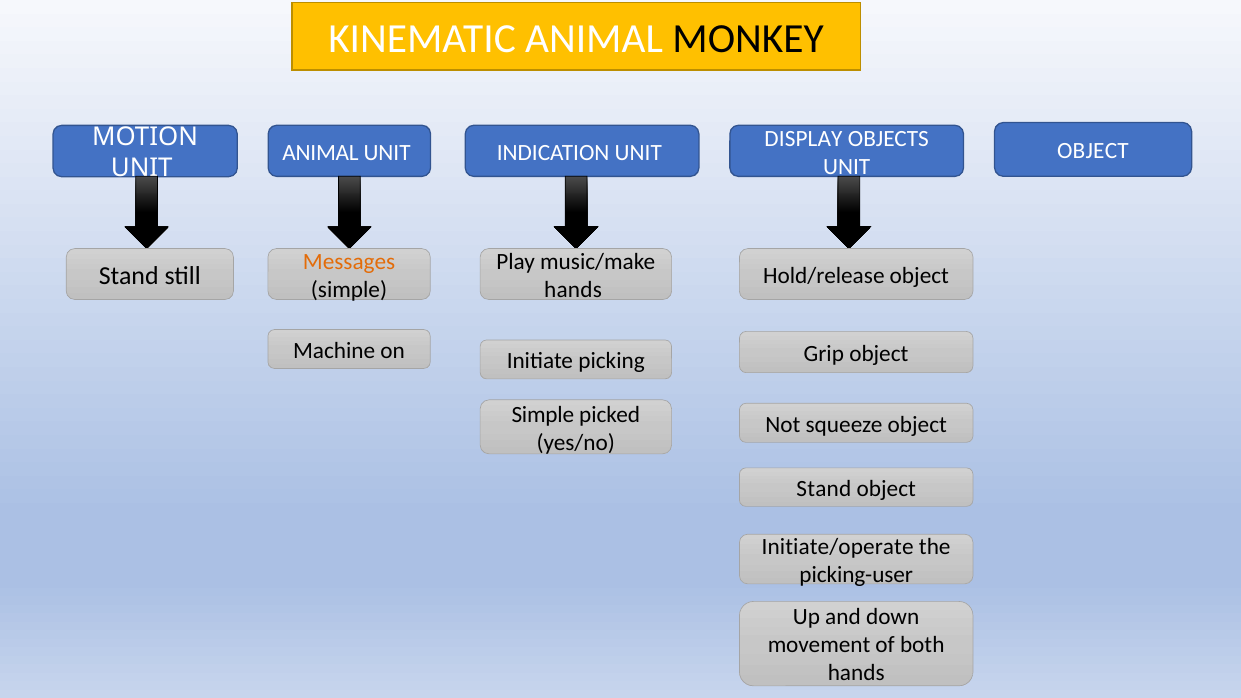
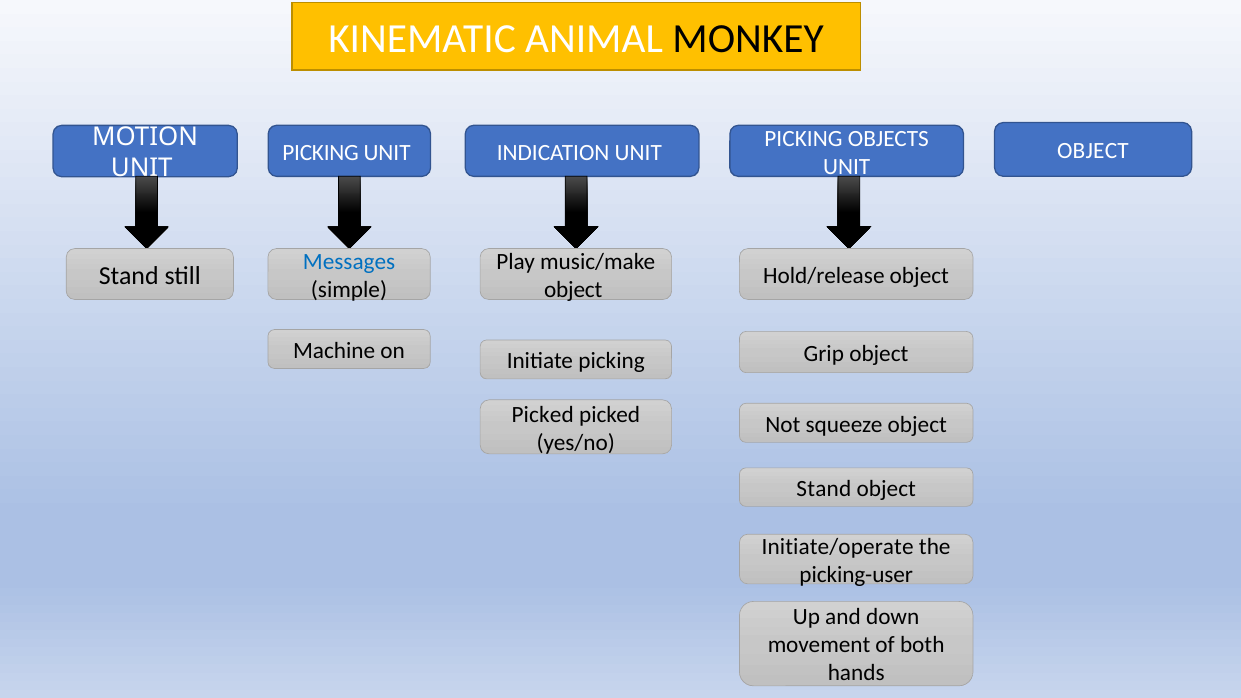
DISPLAY at (803, 138): DISPLAY -> PICKING
ANIMAL at (321, 152): ANIMAL -> PICKING
Messages colour: orange -> blue
hands at (573, 290): hands -> object
Simple at (543, 415): Simple -> Picked
